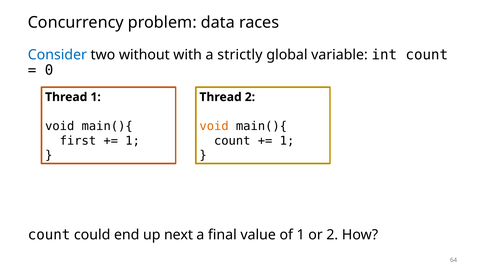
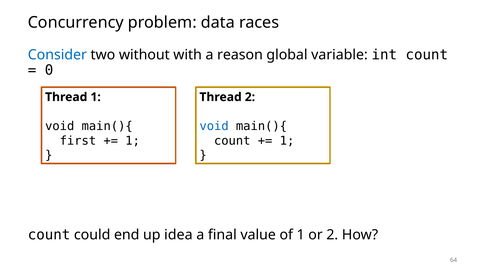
strictly: strictly -> reason
void at (214, 126) colour: orange -> blue
next: next -> idea
